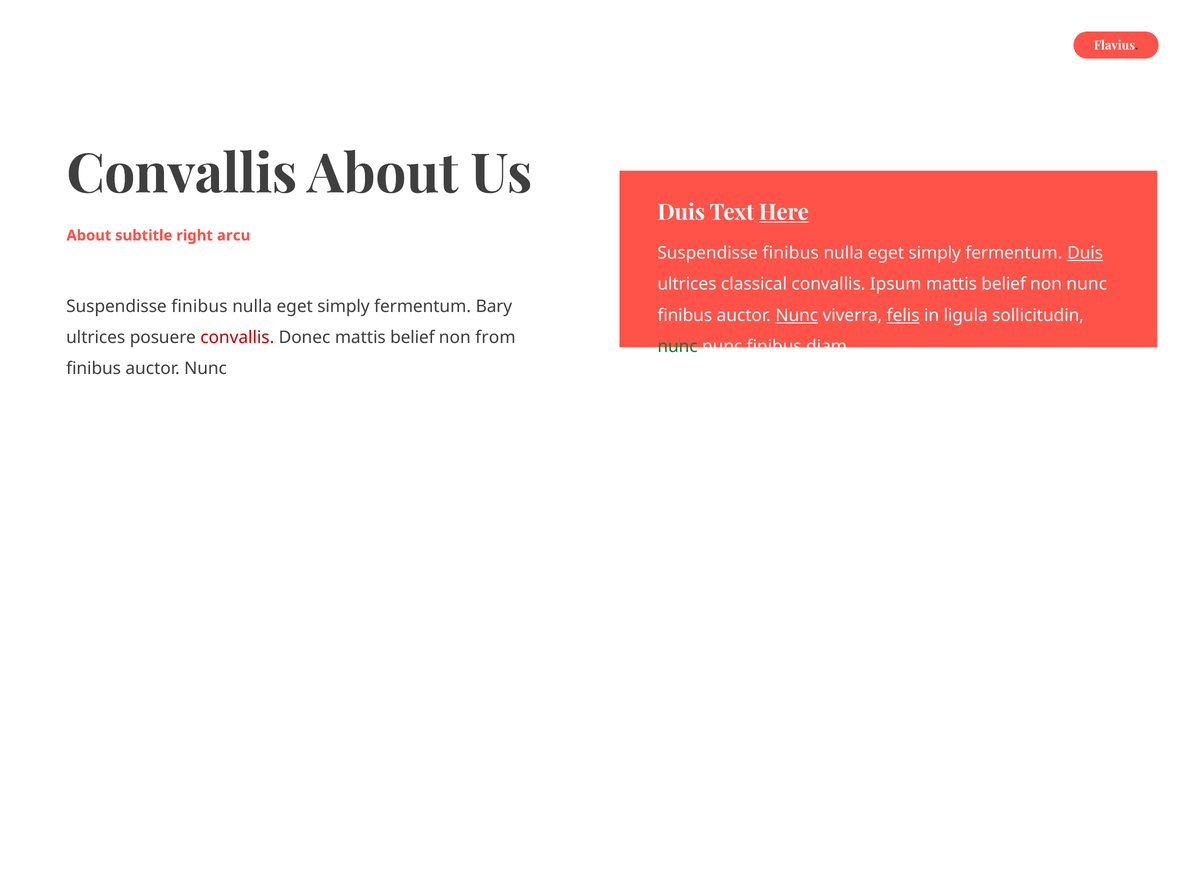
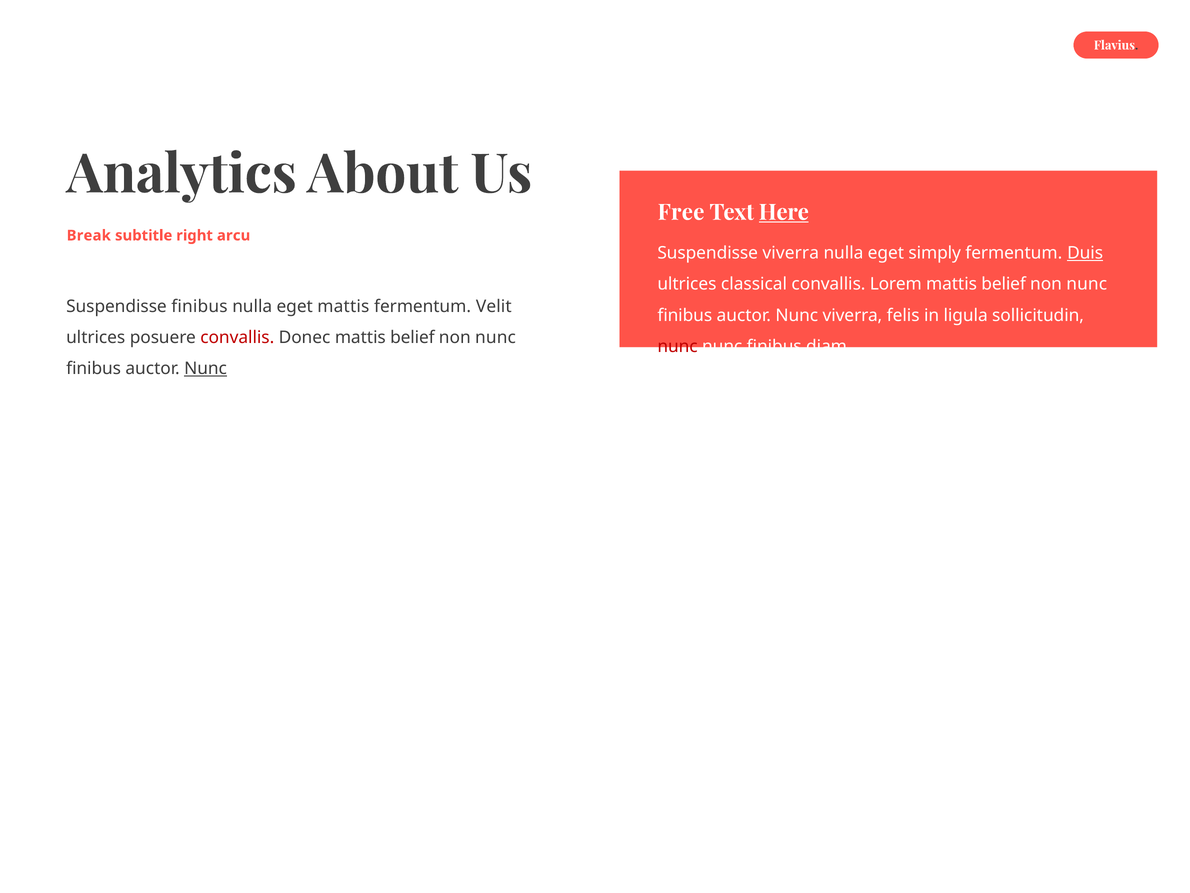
Convallis at (182, 174): Convallis -> Analytics
Duis at (681, 212): Duis -> Free
About at (89, 235): About -> Break
finibus at (791, 253): finibus -> viverra
Ipsum: Ipsum -> Lorem
simply at (343, 306): simply -> mattis
Bary: Bary -> Velit
Nunc at (797, 315) underline: present -> none
felis underline: present -> none
from at (495, 337): from -> nunc
nunc at (678, 346) colour: green -> red
Nunc at (206, 369) underline: none -> present
